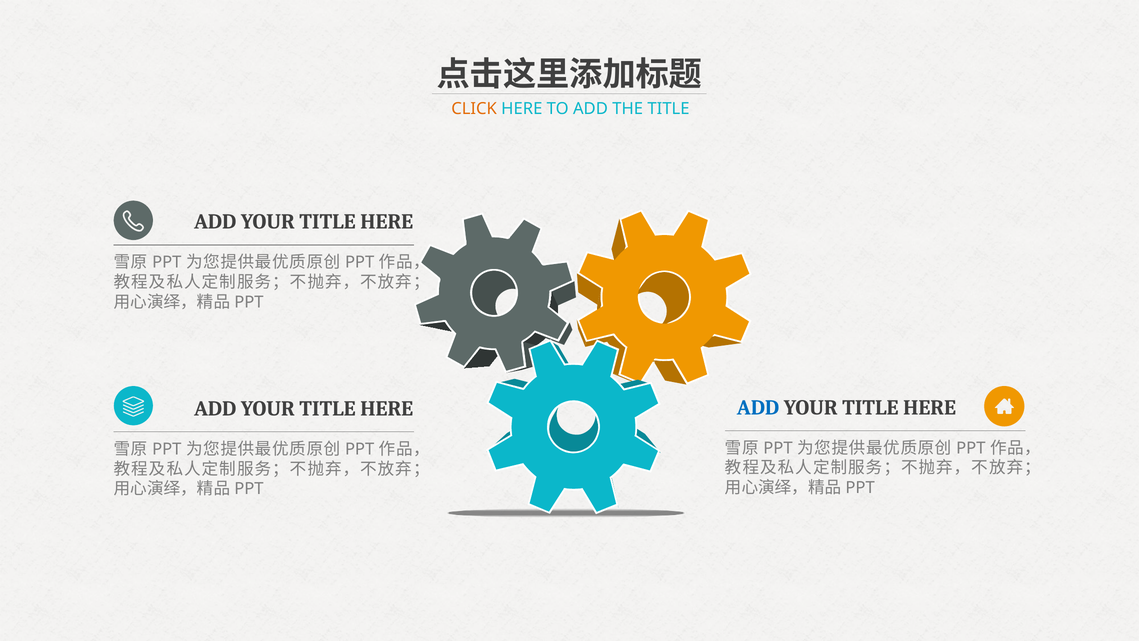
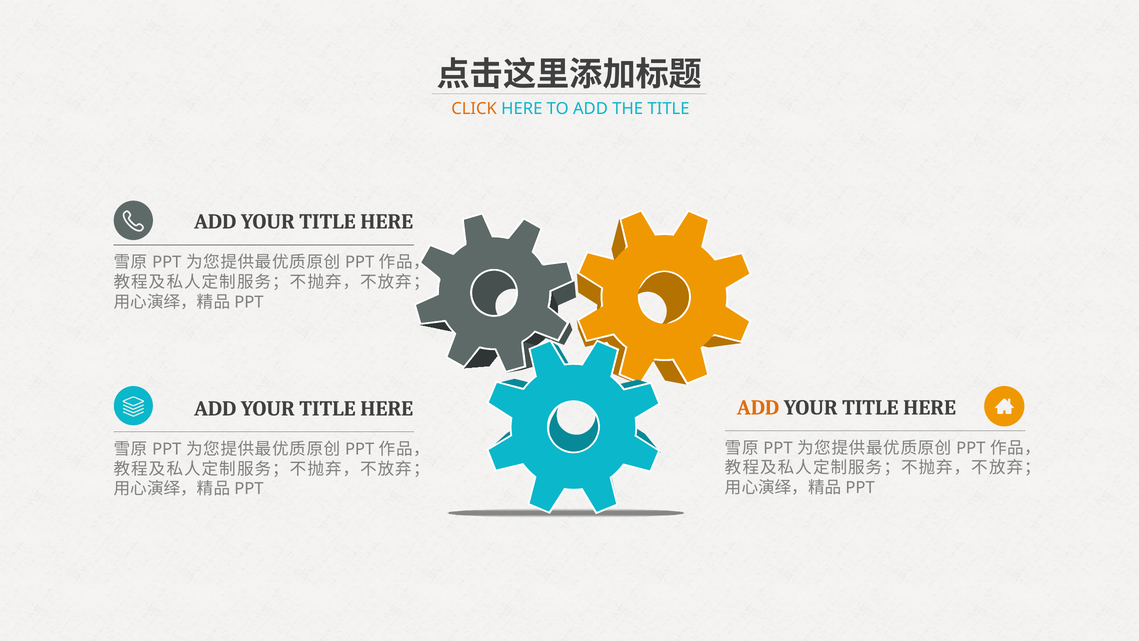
ADD at (758, 407) colour: blue -> orange
